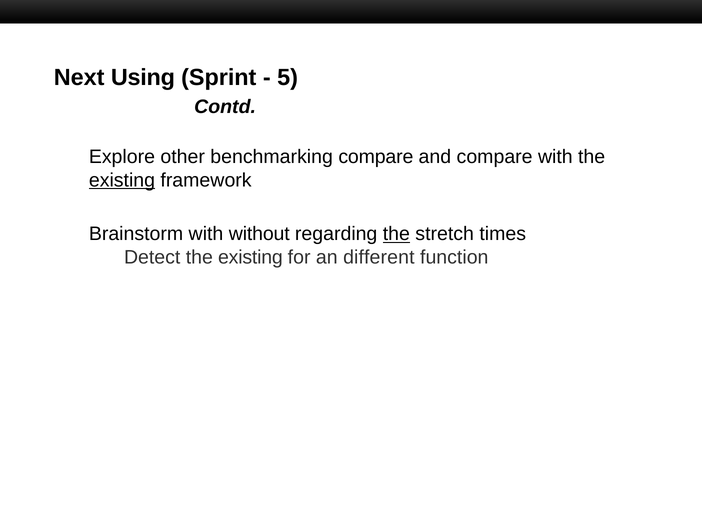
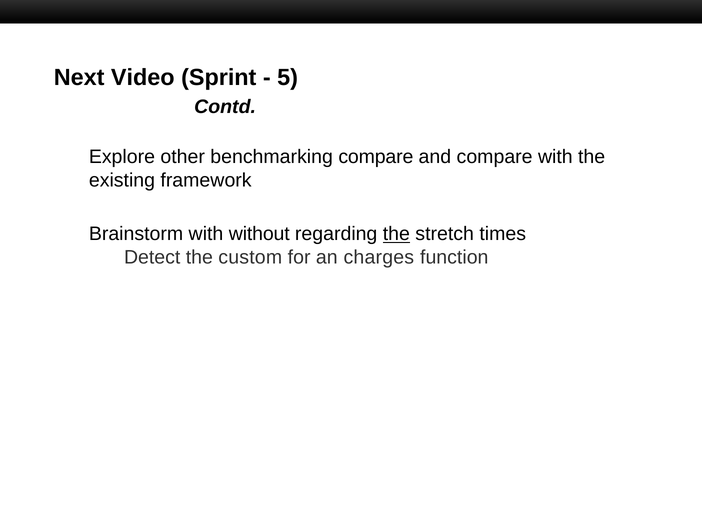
Using: Using -> Video
existing at (122, 180) underline: present -> none
existing at (250, 258): existing -> custom
different: different -> charges
